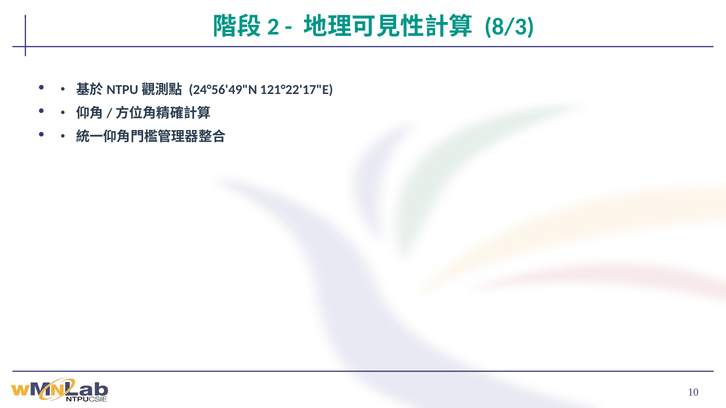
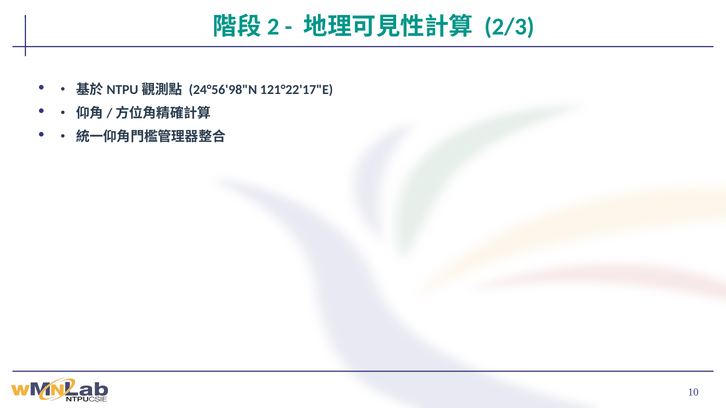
8/3: 8/3 -> 2/3
24°56'49"N: 24°56'49"N -> 24°56'98"N
